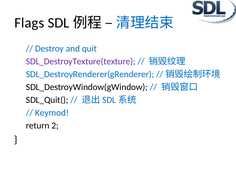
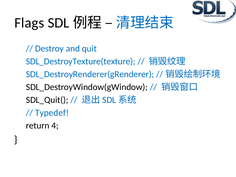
SDL_DestroyTexture(texture colour: purple -> blue
Keymod: Keymod -> Typedef
2: 2 -> 4
